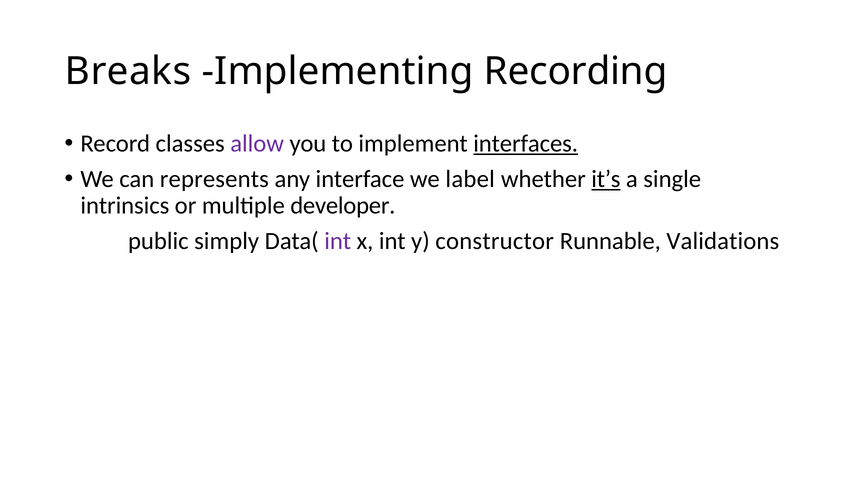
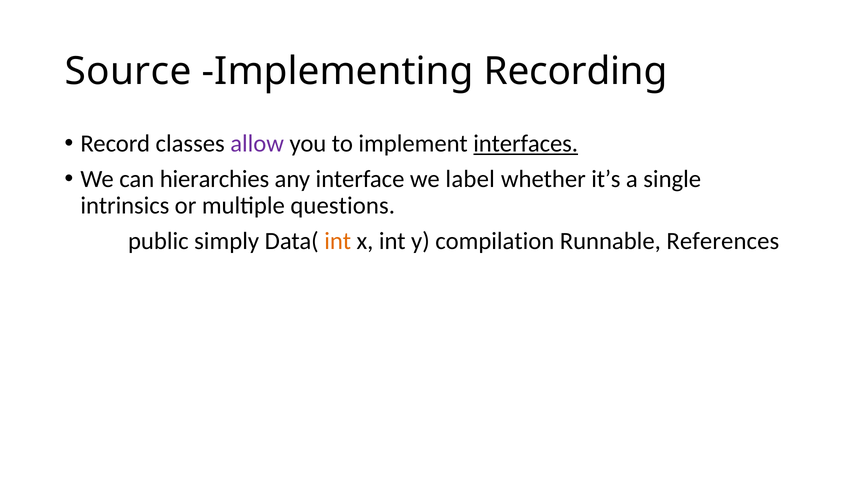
Breaks: Breaks -> Source
represents: represents -> hierarchies
it’s underline: present -> none
developer: developer -> questions
int at (338, 241) colour: purple -> orange
constructor: constructor -> compilation
Validations: Validations -> References
